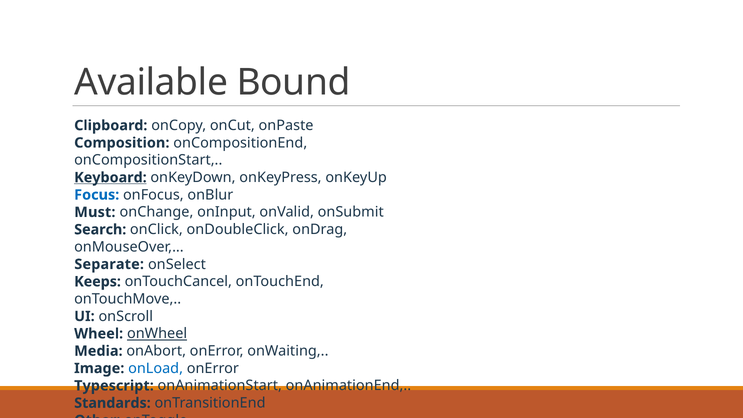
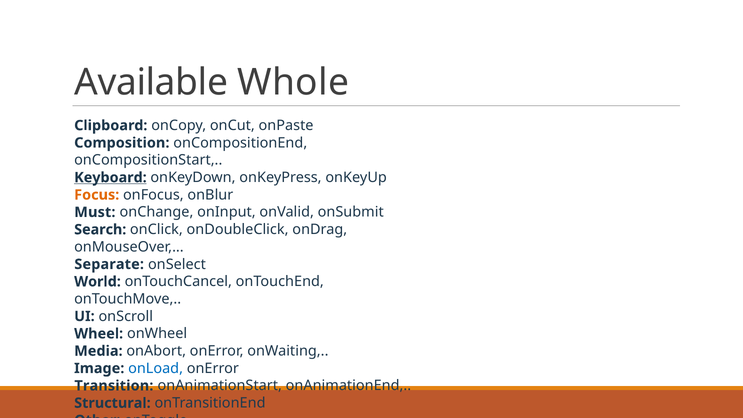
Bound: Bound -> Whole
Focus colour: blue -> orange
Keeps: Keeps -> World
onWheel underline: present -> none
Typescript: Typescript -> Transition
Standards: Standards -> Structural
